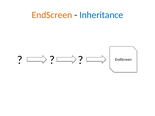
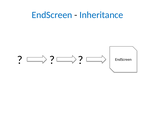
EndScreen at (52, 15) colour: orange -> blue
